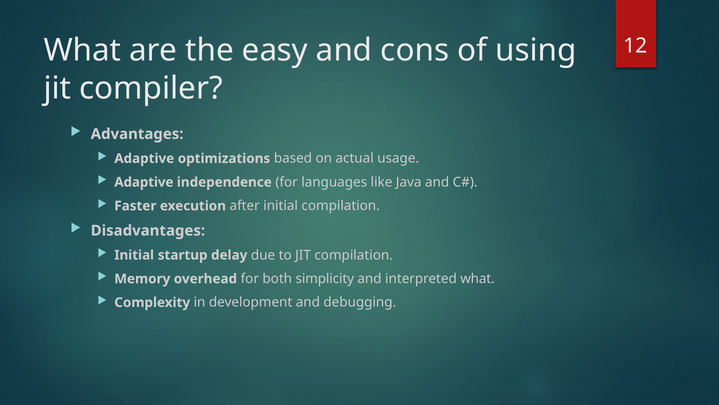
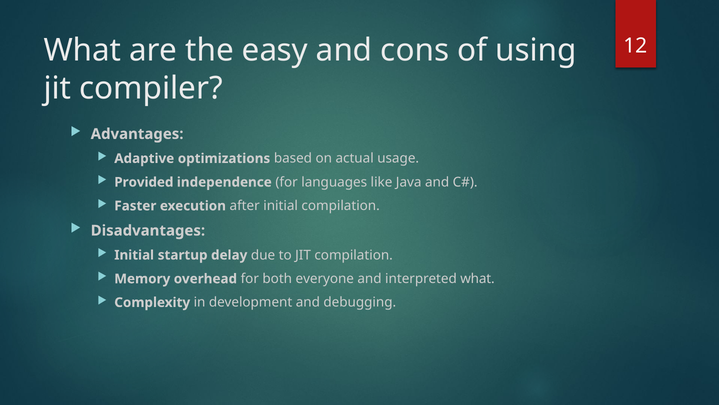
Adaptive at (144, 182): Adaptive -> Provided
simplicity: simplicity -> everyone
